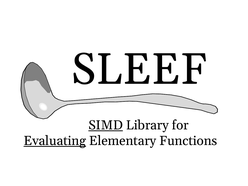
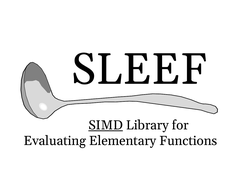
Evaluating underline: present -> none
